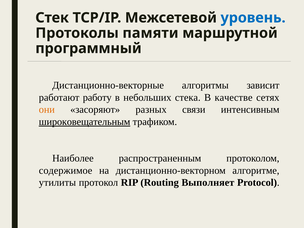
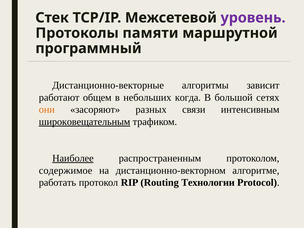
уровень colour: blue -> purple
работу: работу -> общем
стека: стека -> когда
качестве: качестве -> большой
Наиболее underline: none -> present
утилиты: утилиты -> работать
Выполняет: Выполняет -> Технологии
